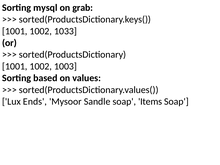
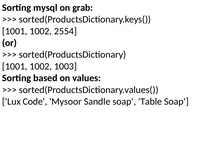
1033: 1033 -> 2554
Ends: Ends -> Code
Items: Items -> Table
